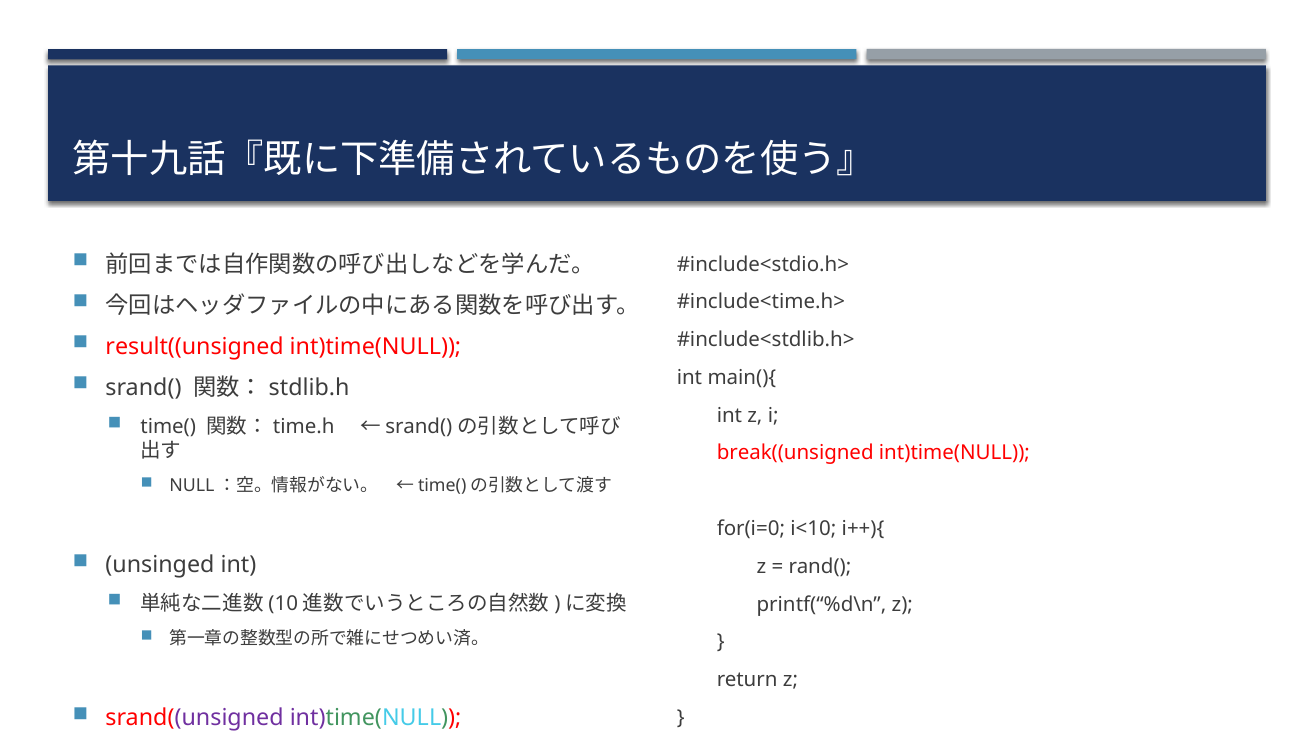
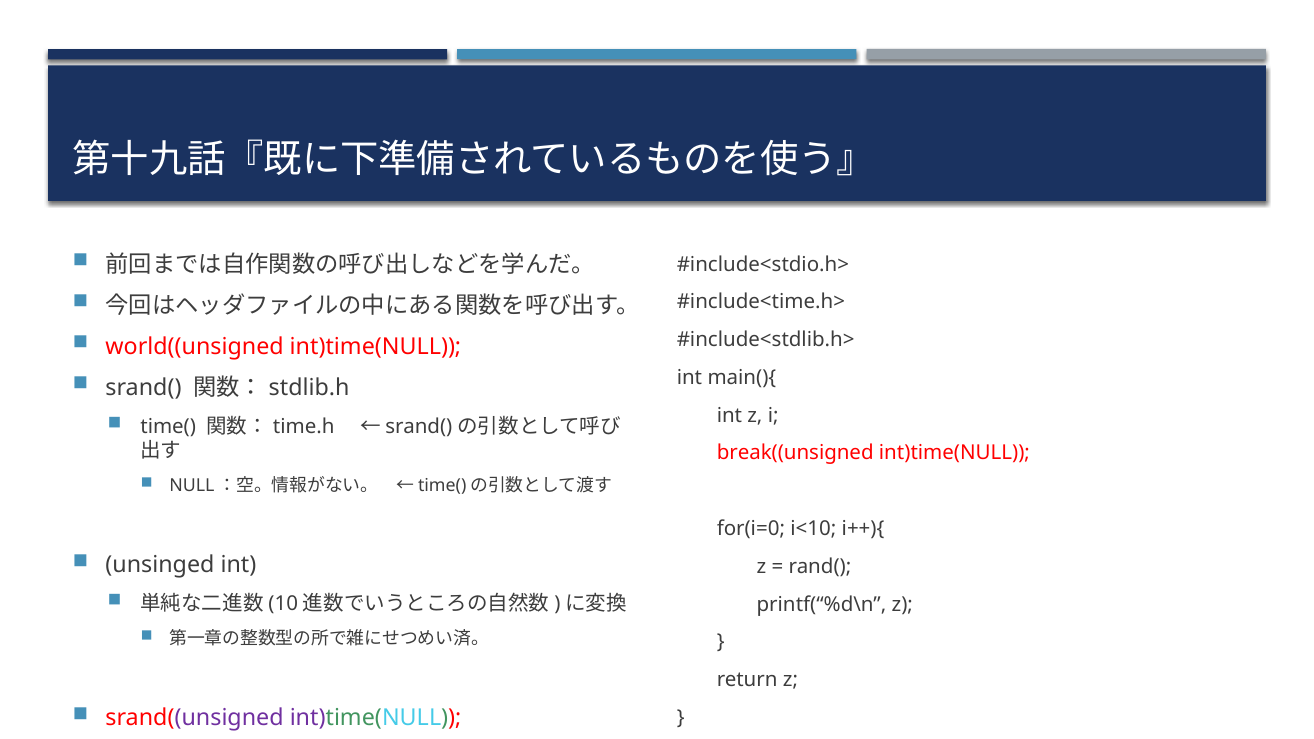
result((unsigned: result((unsigned -> world((unsigned
